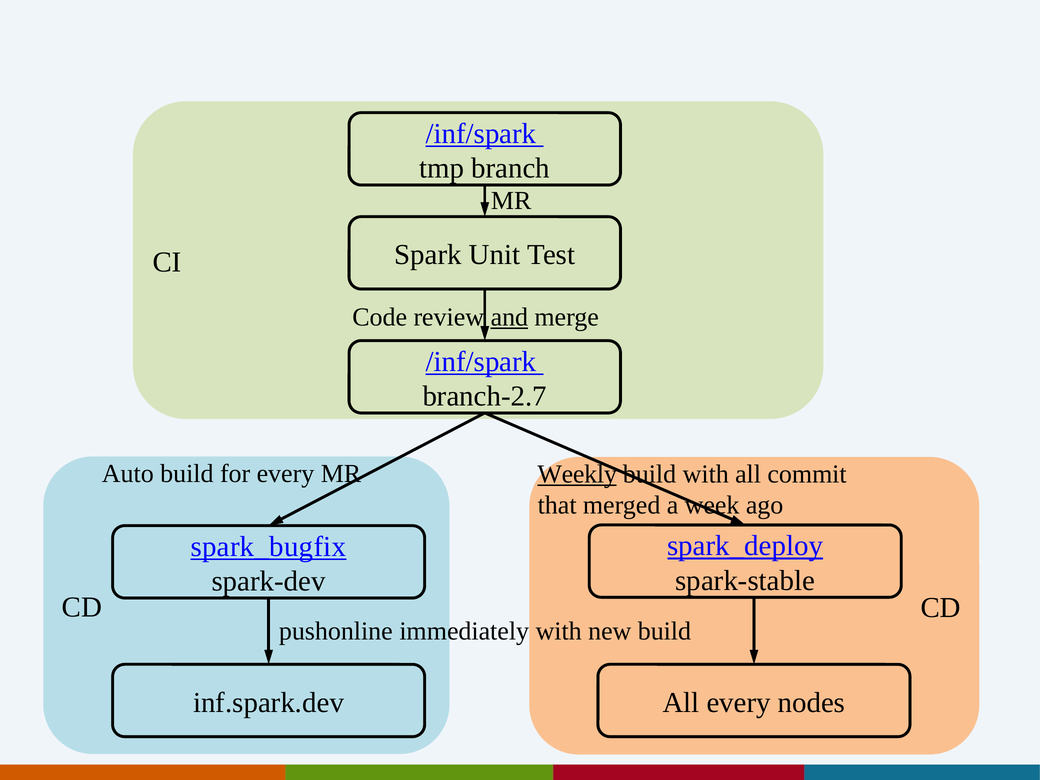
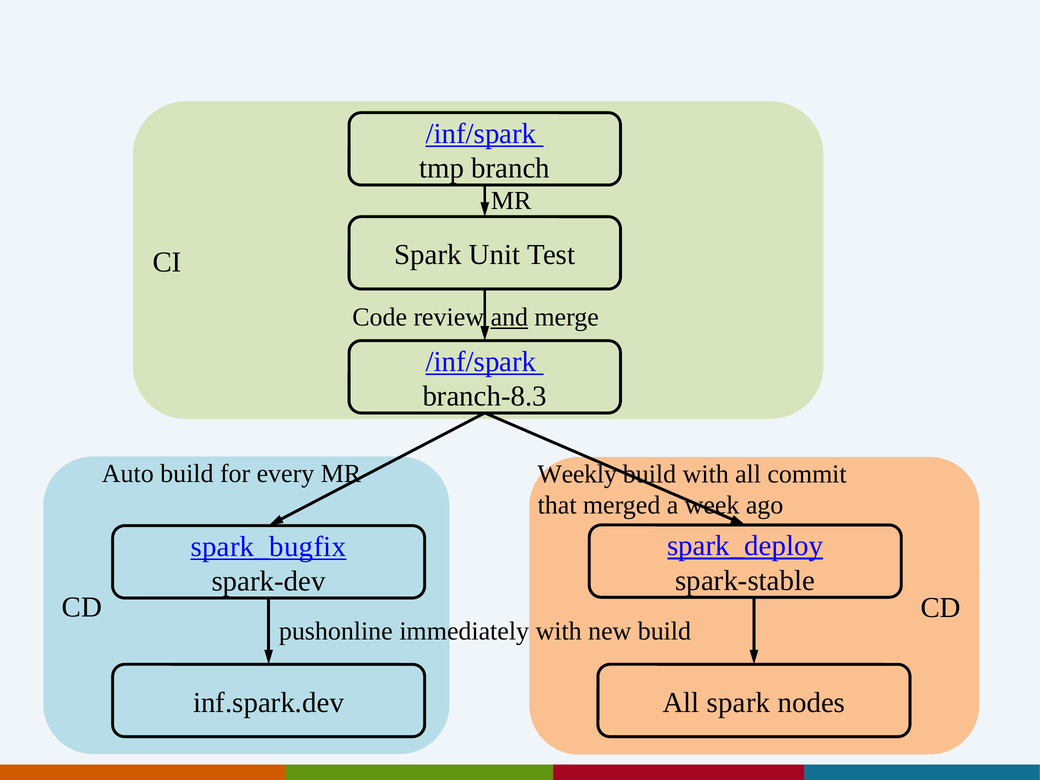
branch-2.7: branch-2.7 -> branch-8.3
Weekly underline: present -> none
All every: every -> spark
